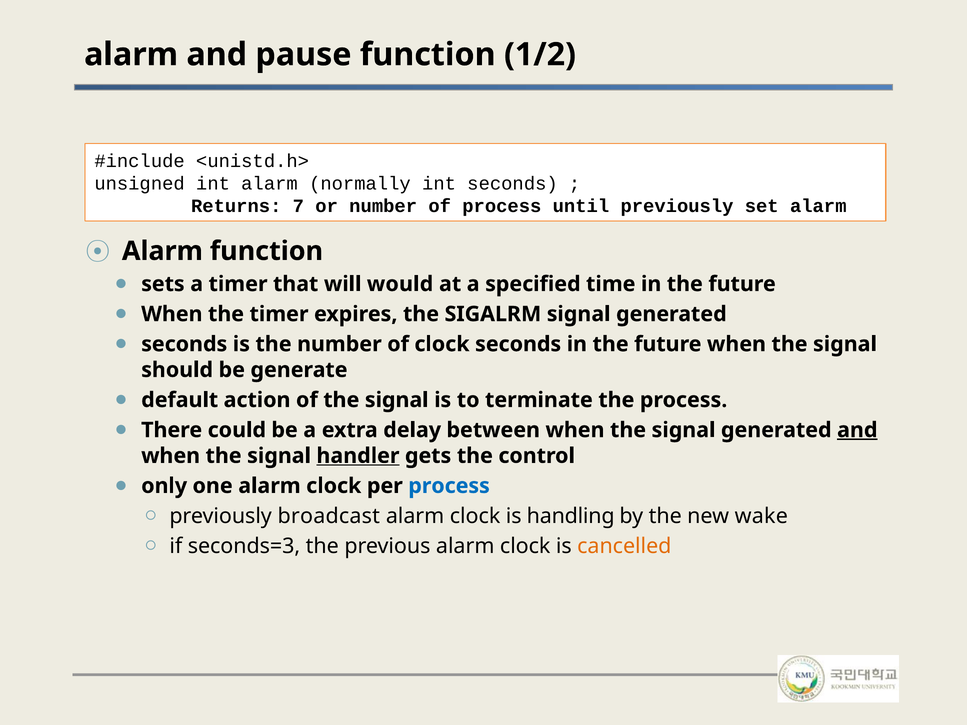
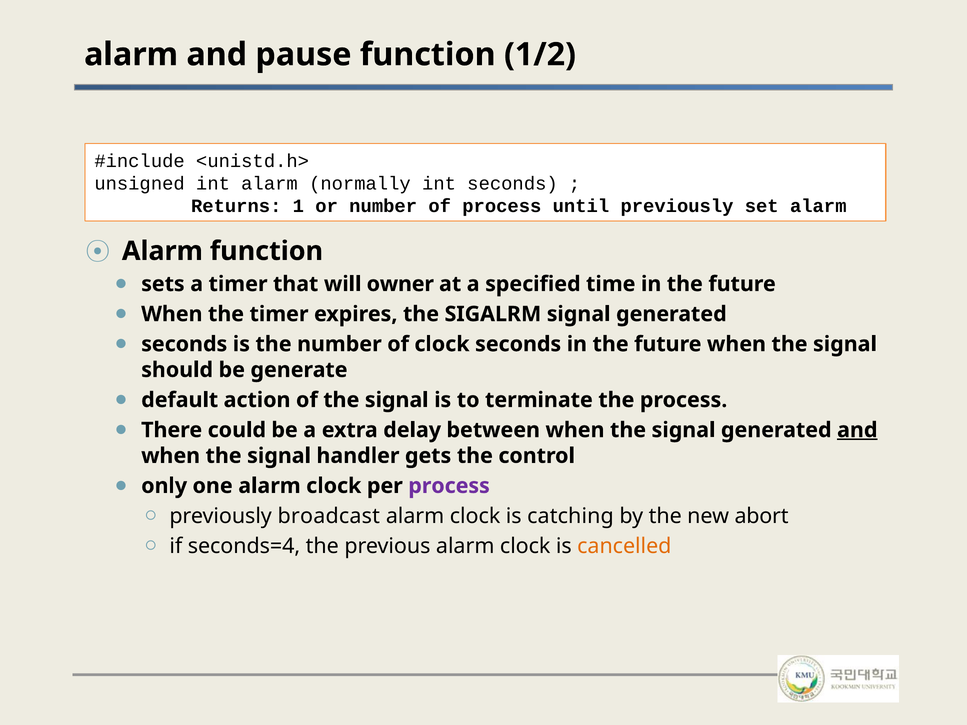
7: 7 -> 1
would: would -> owner
handler underline: present -> none
process at (449, 486) colour: blue -> purple
handling: handling -> catching
wake: wake -> abort
seconds=3: seconds=3 -> seconds=4
